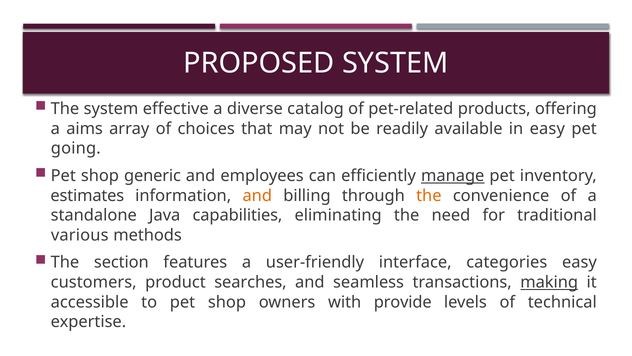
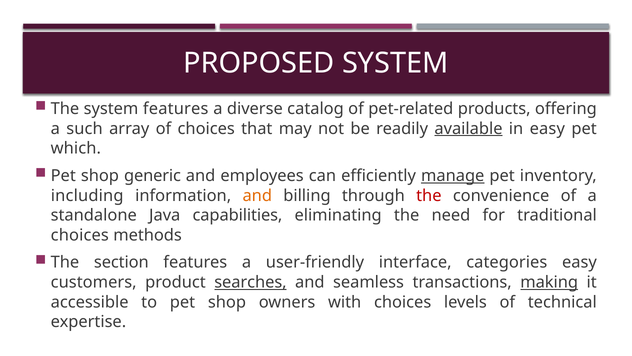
system effective: effective -> features
aims: aims -> such
available underline: none -> present
going: going -> which
estimates: estimates -> including
the at (429, 195) colour: orange -> red
various at (80, 235): various -> choices
searches underline: none -> present
with provide: provide -> choices
